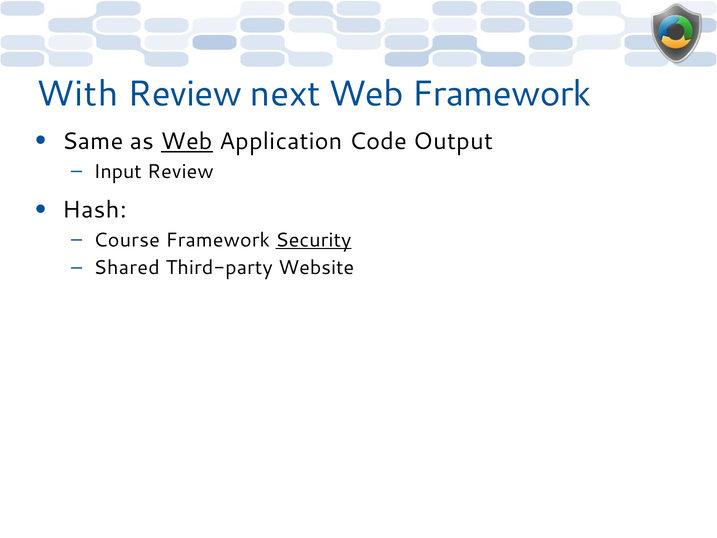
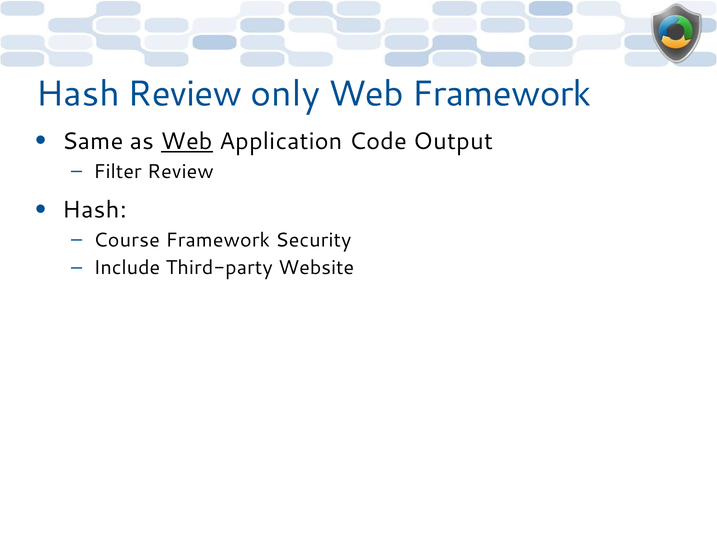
With at (77, 94): With -> Hash
next: next -> only
Input: Input -> Filter
Security underline: present -> none
Shared: Shared -> Include
